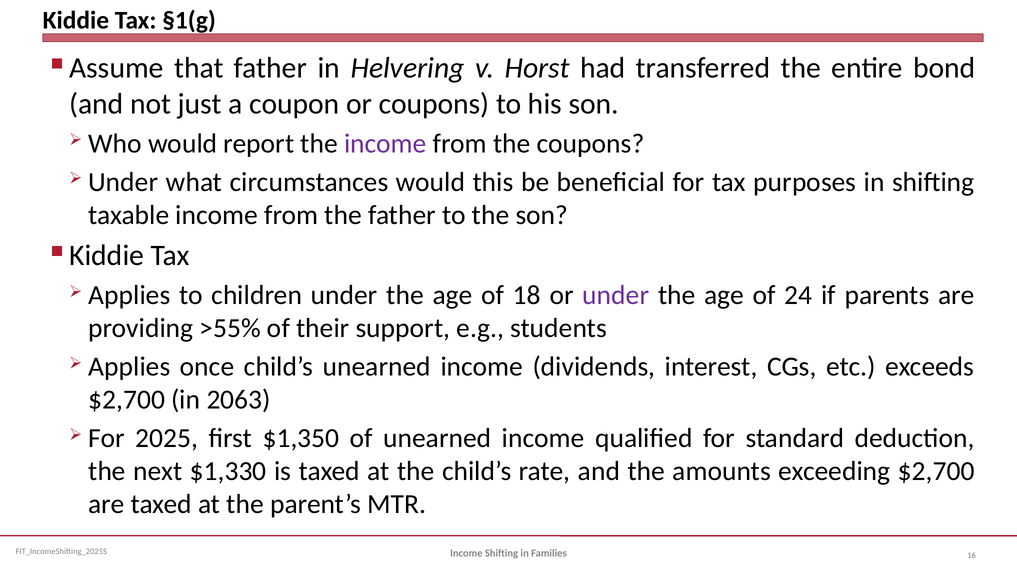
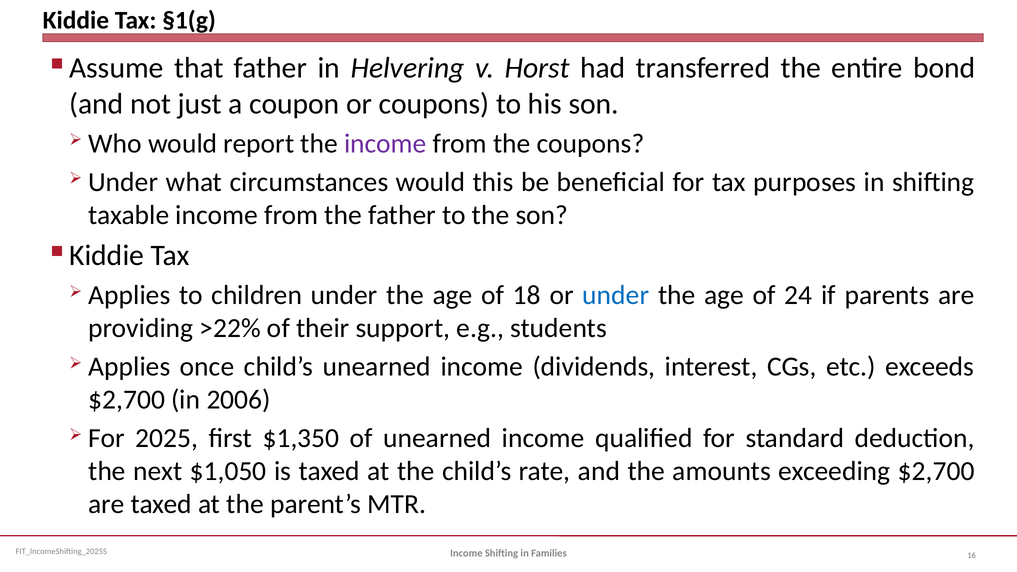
under at (616, 295) colour: purple -> blue
>55%: >55% -> >22%
2063: 2063 -> 2006
$1,330: $1,330 -> $1,050
